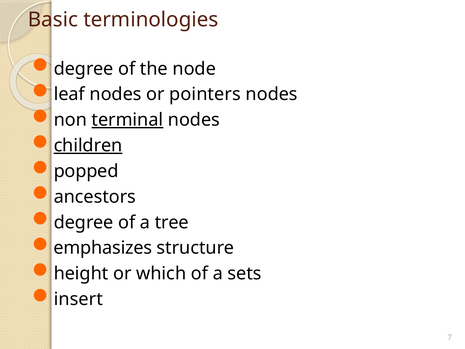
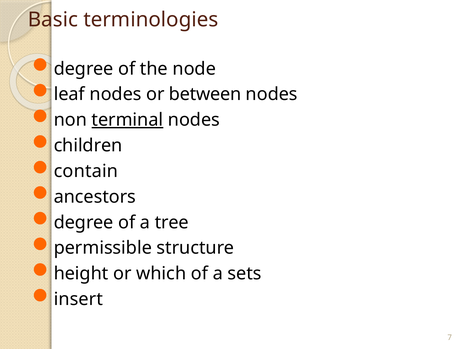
pointers: pointers -> between
children underline: present -> none
popped: popped -> contain
emphasizes: emphasizes -> permissible
